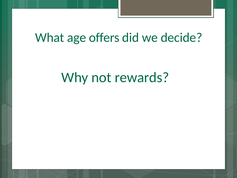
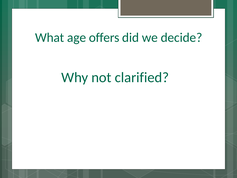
rewards: rewards -> clarified
